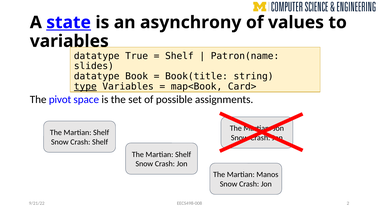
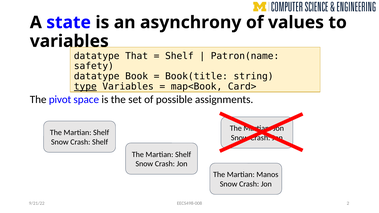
state underline: present -> none
True: True -> That
slides: slides -> safety
